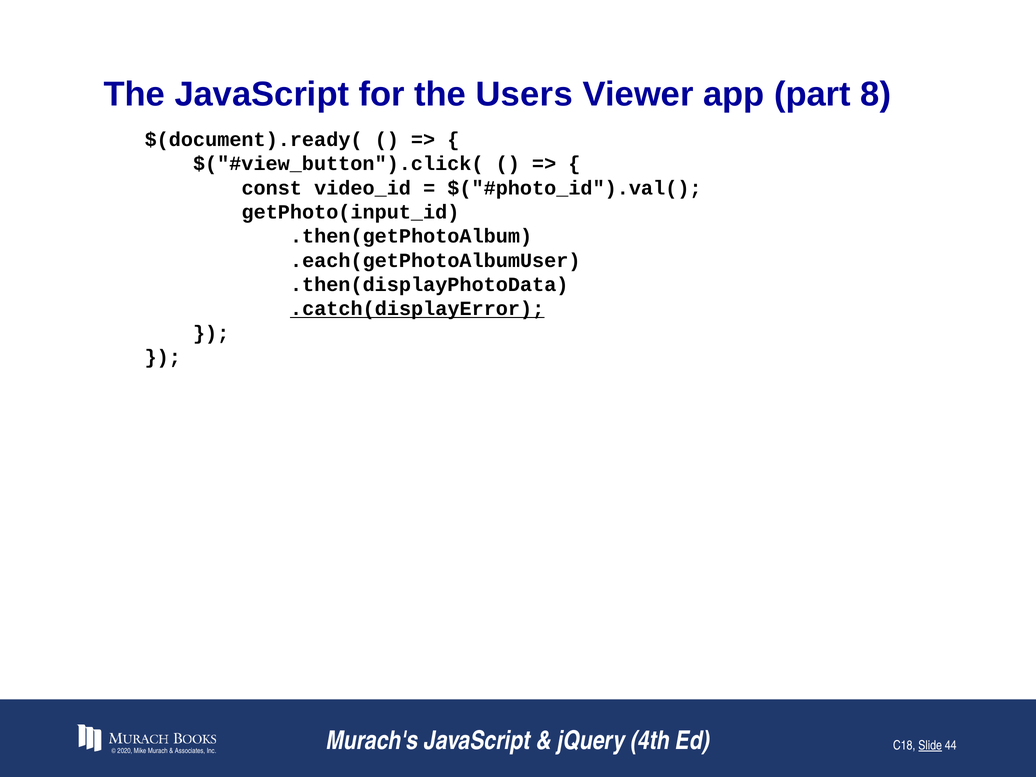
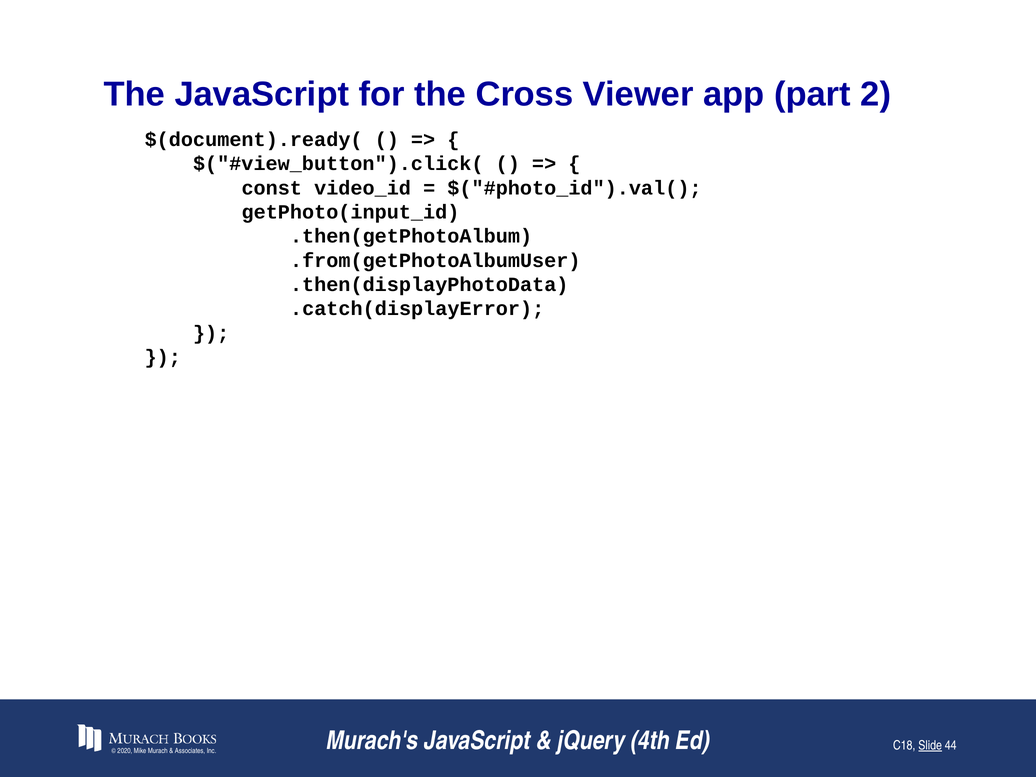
Users: Users -> Cross
8: 8 -> 2
.each(getPhotoAlbumUser: .each(getPhotoAlbumUser -> .from(getPhotoAlbumUser
.catch(displayError underline: present -> none
